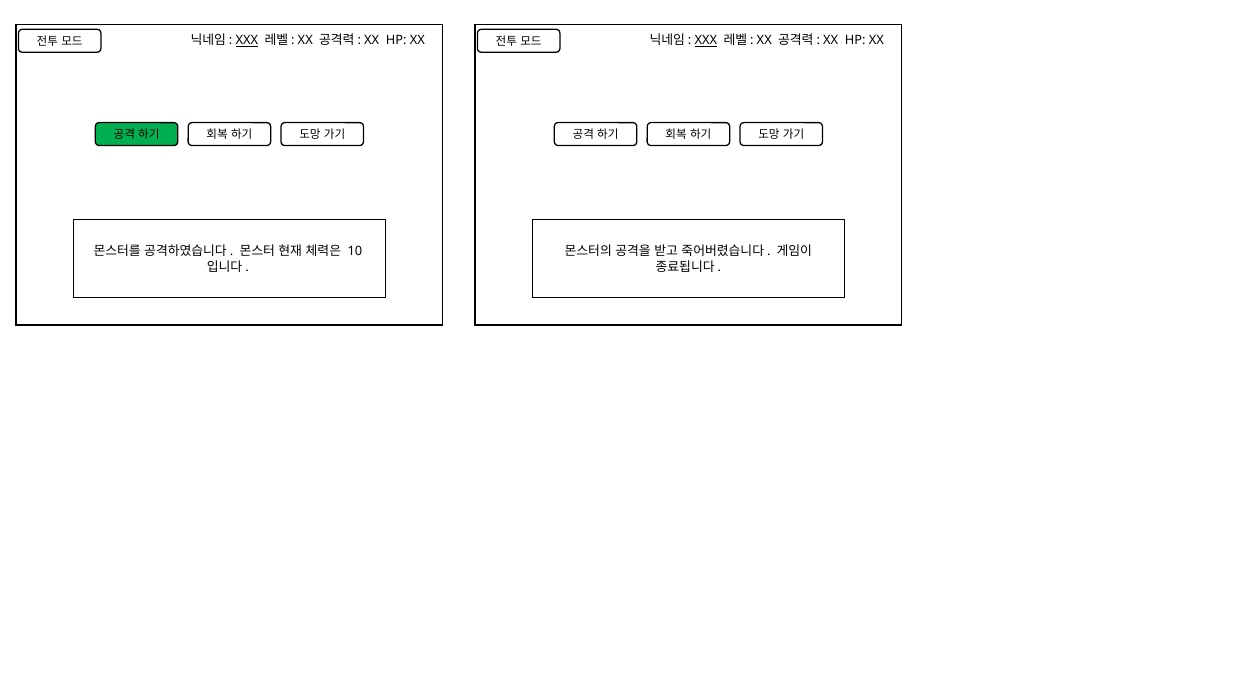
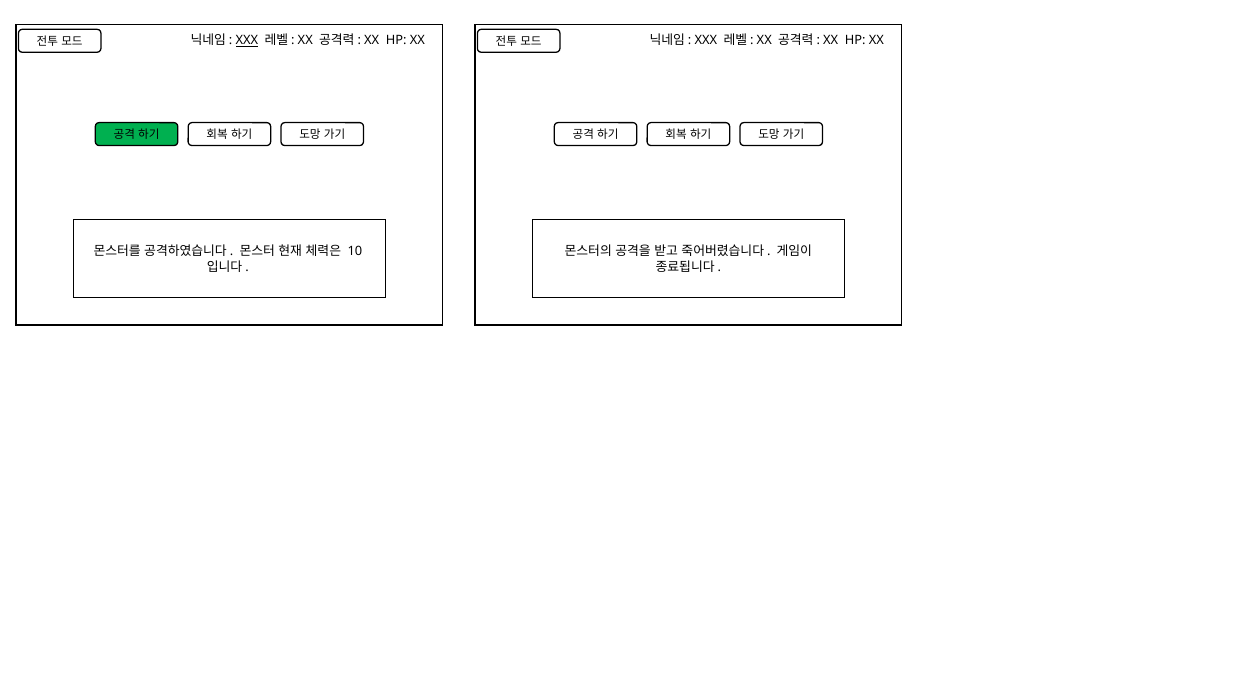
XXX at (706, 40) underline: present -> none
